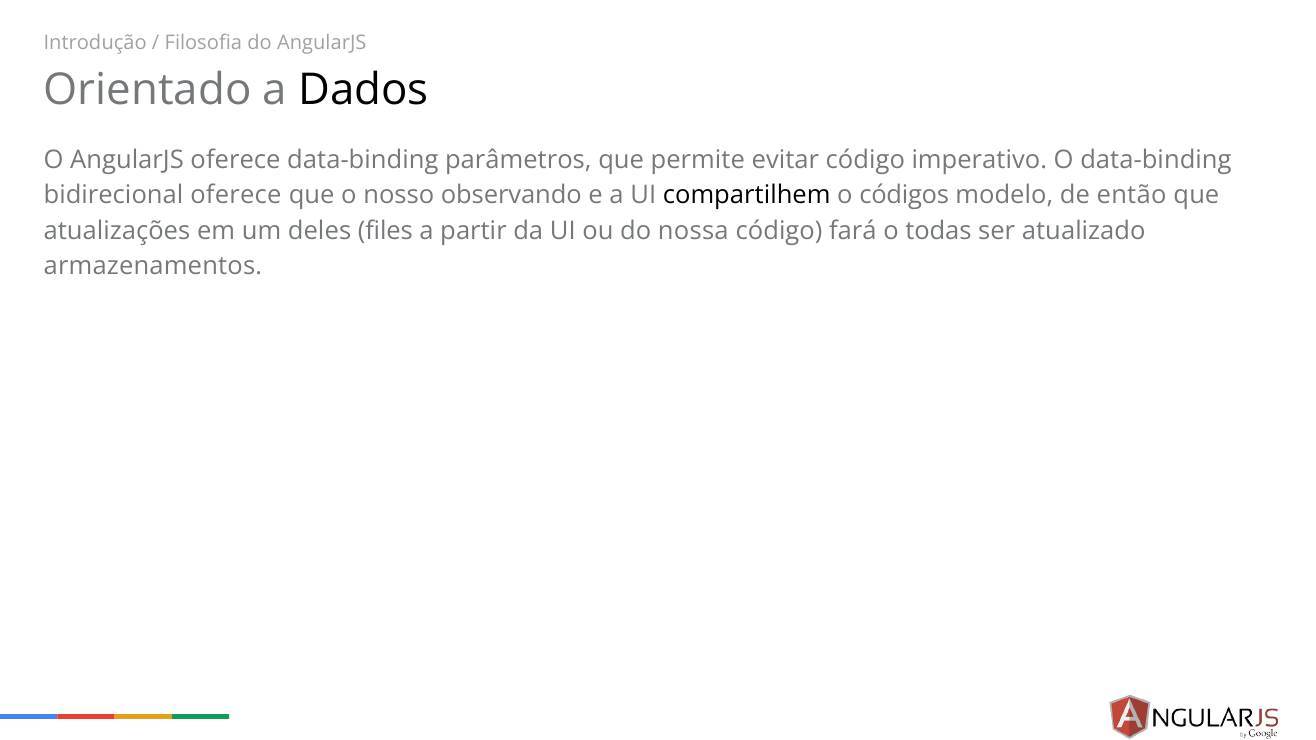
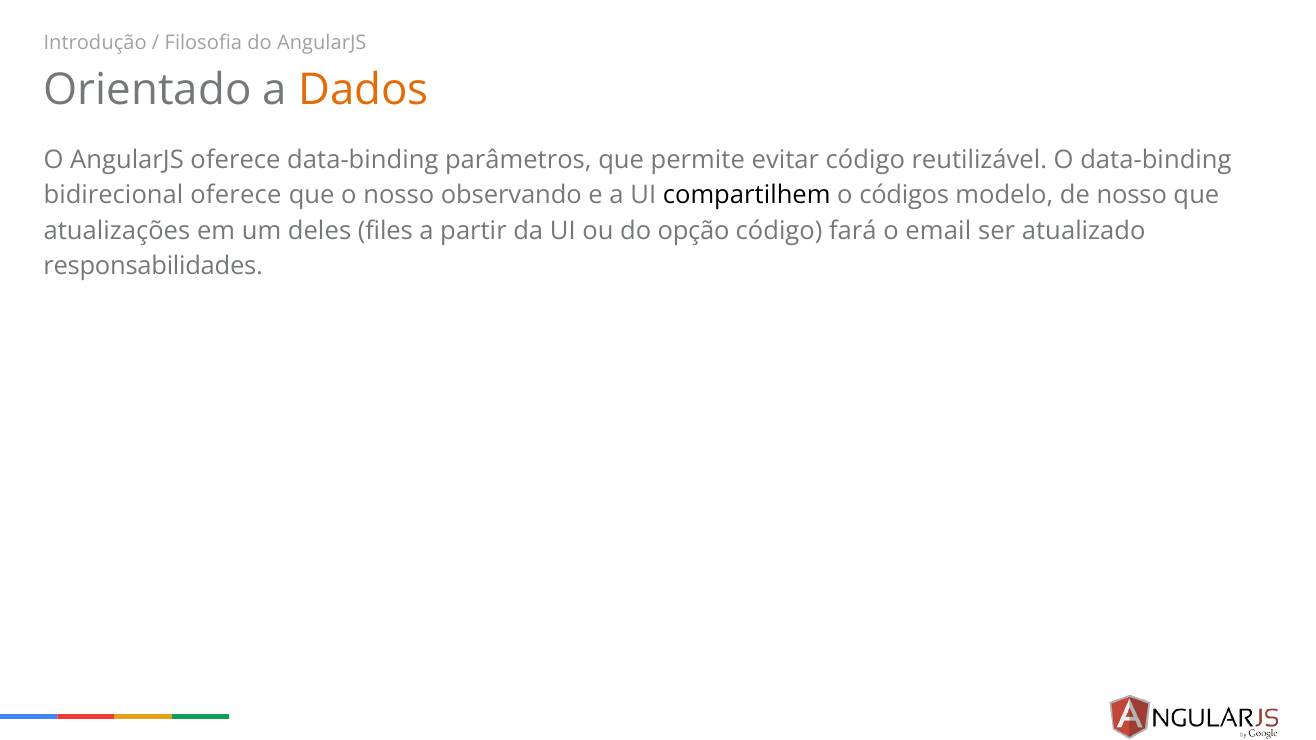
Dados colour: black -> orange
imperativo: imperativo -> reutilizável
de então: então -> nosso
nossa: nossa -> opção
todas: todas -> email
armazenamentos: armazenamentos -> responsabilidades
